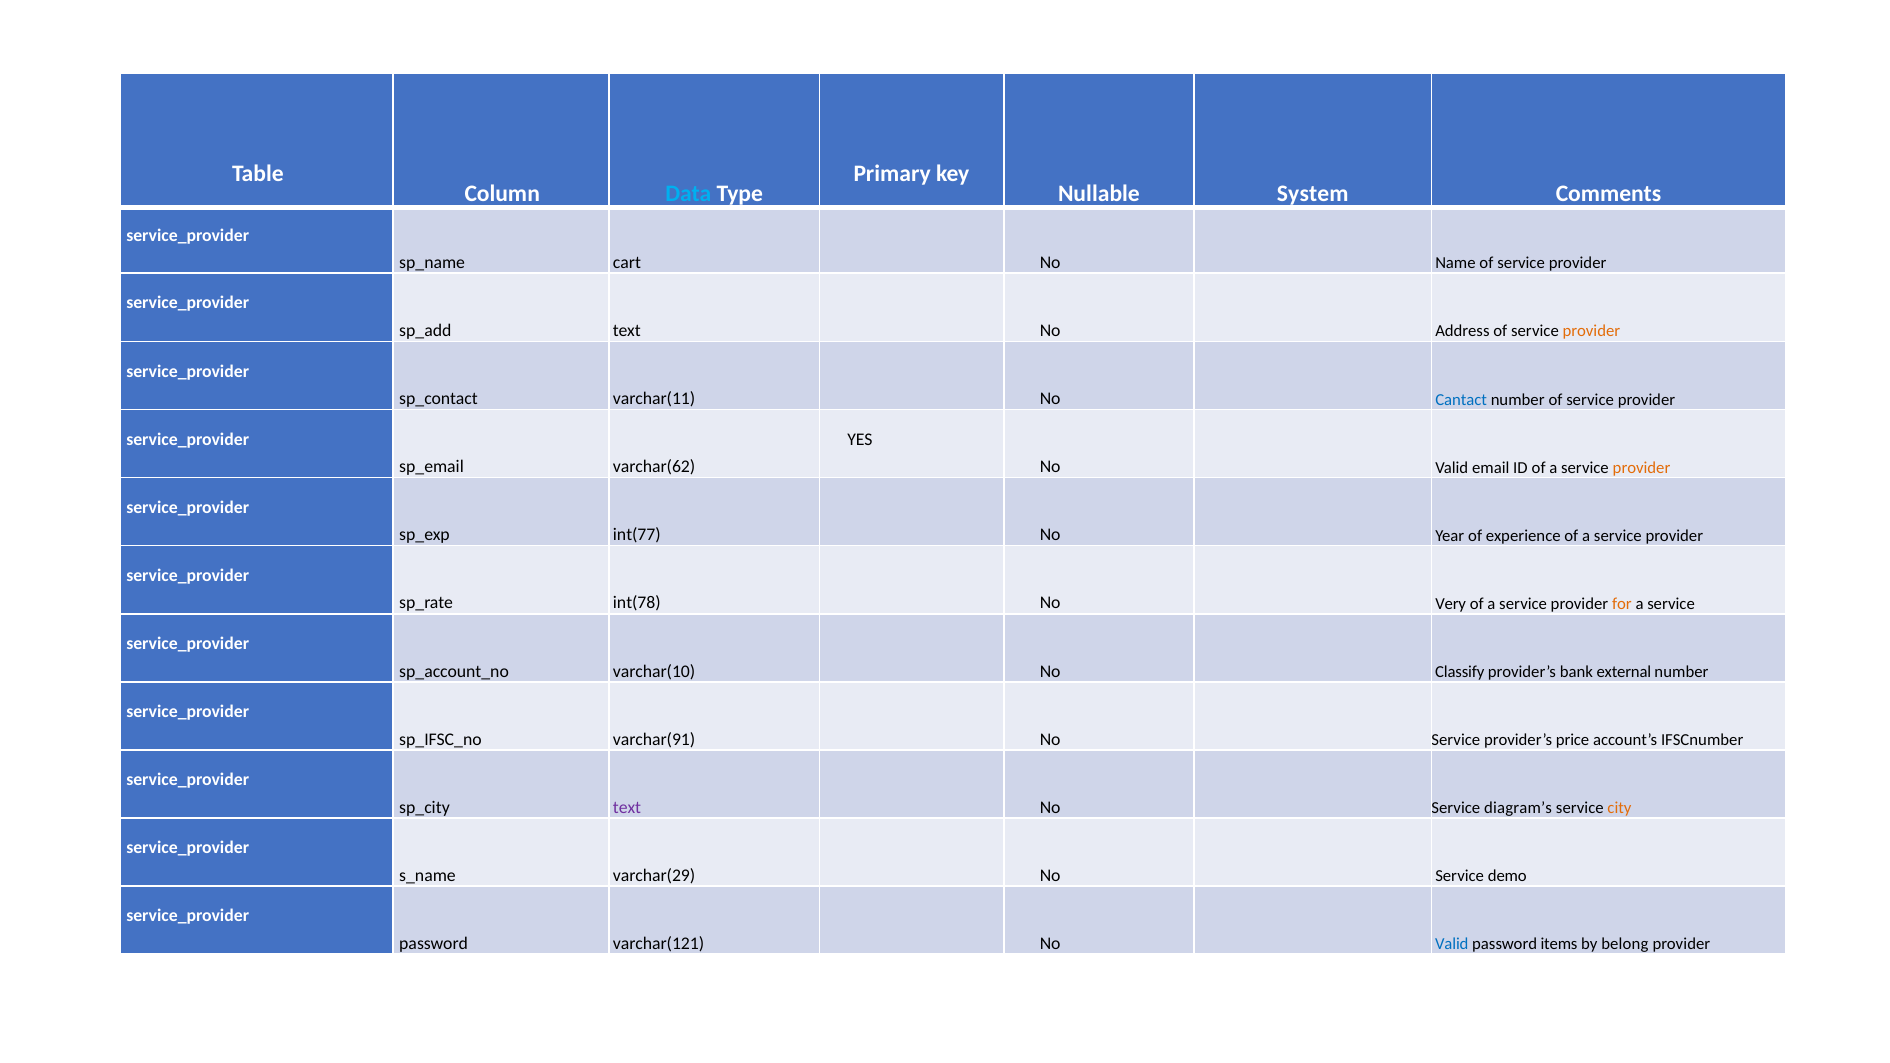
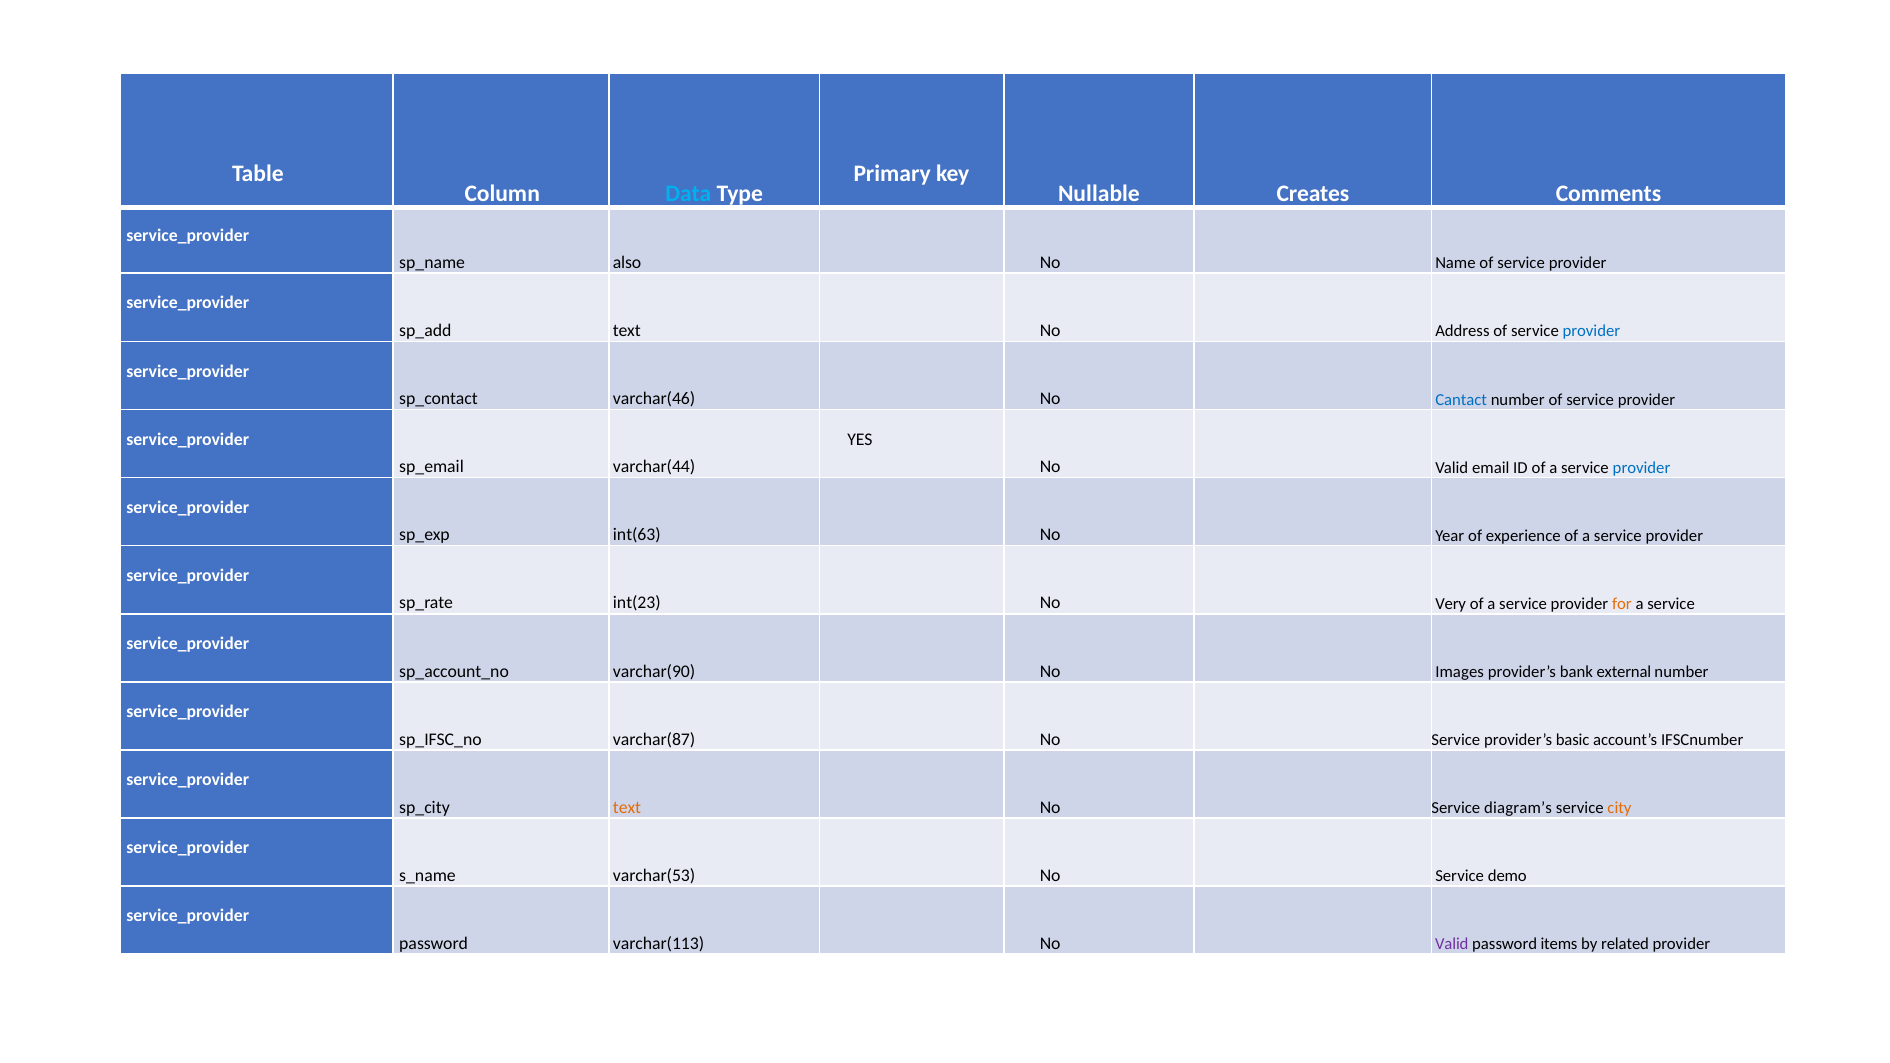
System: System -> Creates
cart: cart -> also
provider at (1591, 331) colour: orange -> blue
varchar(11: varchar(11 -> varchar(46
varchar(62: varchar(62 -> varchar(44
provider at (1642, 468) colour: orange -> blue
int(77: int(77 -> int(63
int(78: int(78 -> int(23
varchar(10: varchar(10 -> varchar(90
Classify: Classify -> Images
varchar(91: varchar(91 -> varchar(87
price: price -> basic
text at (627, 807) colour: purple -> orange
varchar(29: varchar(29 -> varchar(53
varchar(121: varchar(121 -> varchar(113
Valid at (1452, 944) colour: blue -> purple
belong: belong -> related
